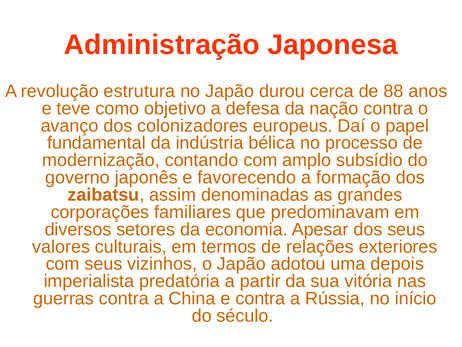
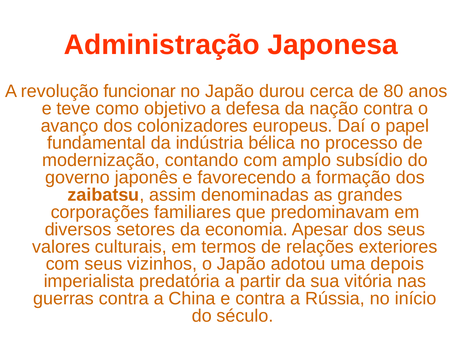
estrutura: estrutura -> funcionar
88: 88 -> 80
